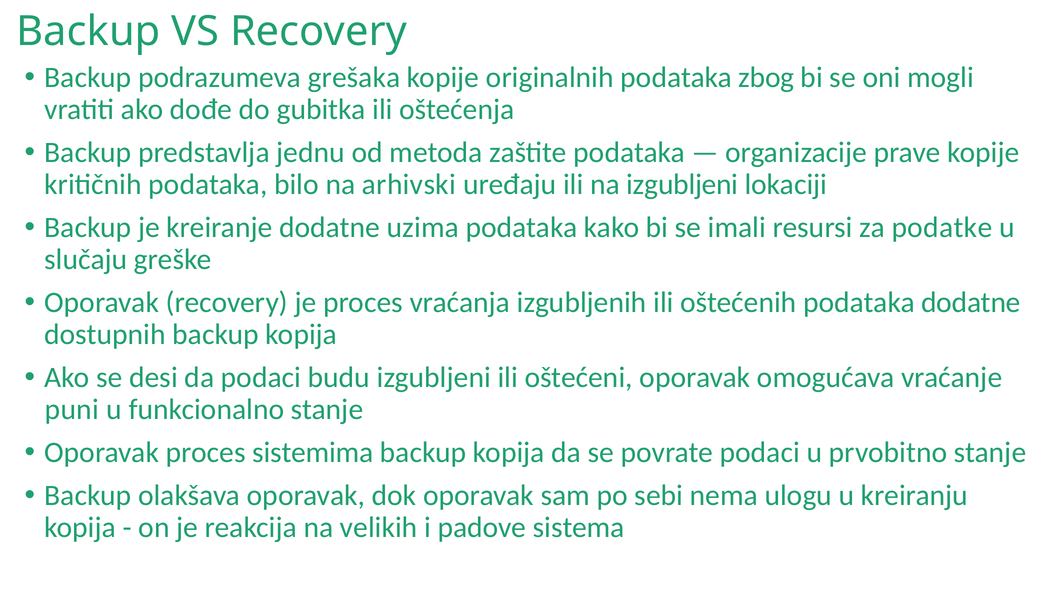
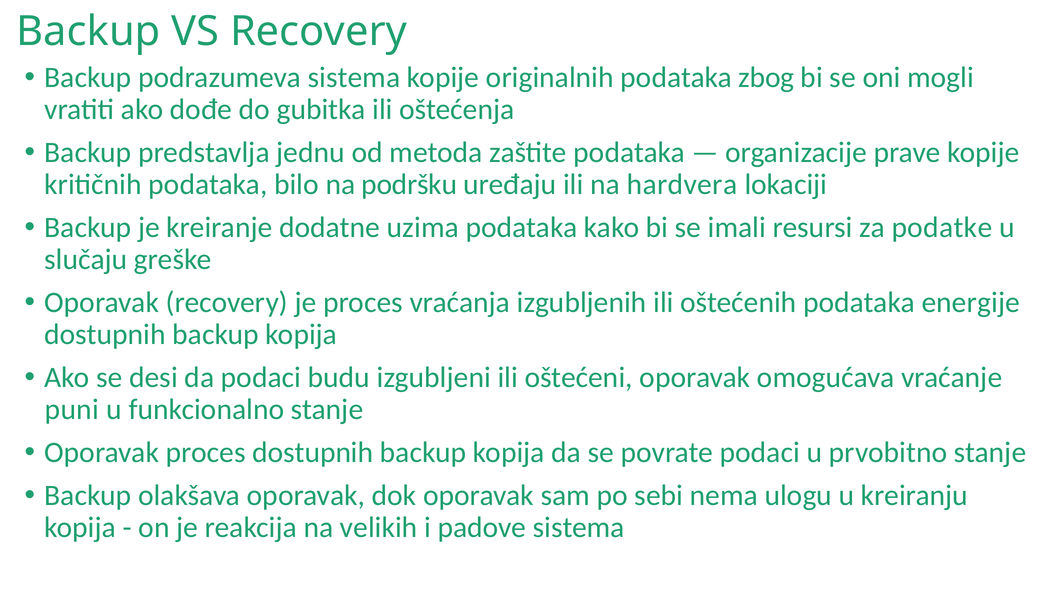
podrazumeva grešaka: grešaka -> sistema
arhivski: arhivski -> podršku
na izgubljeni: izgubljeni -> hardvera
podataka dodatne: dodatne -> energije
proces sistemima: sistemima -> dostupnih
